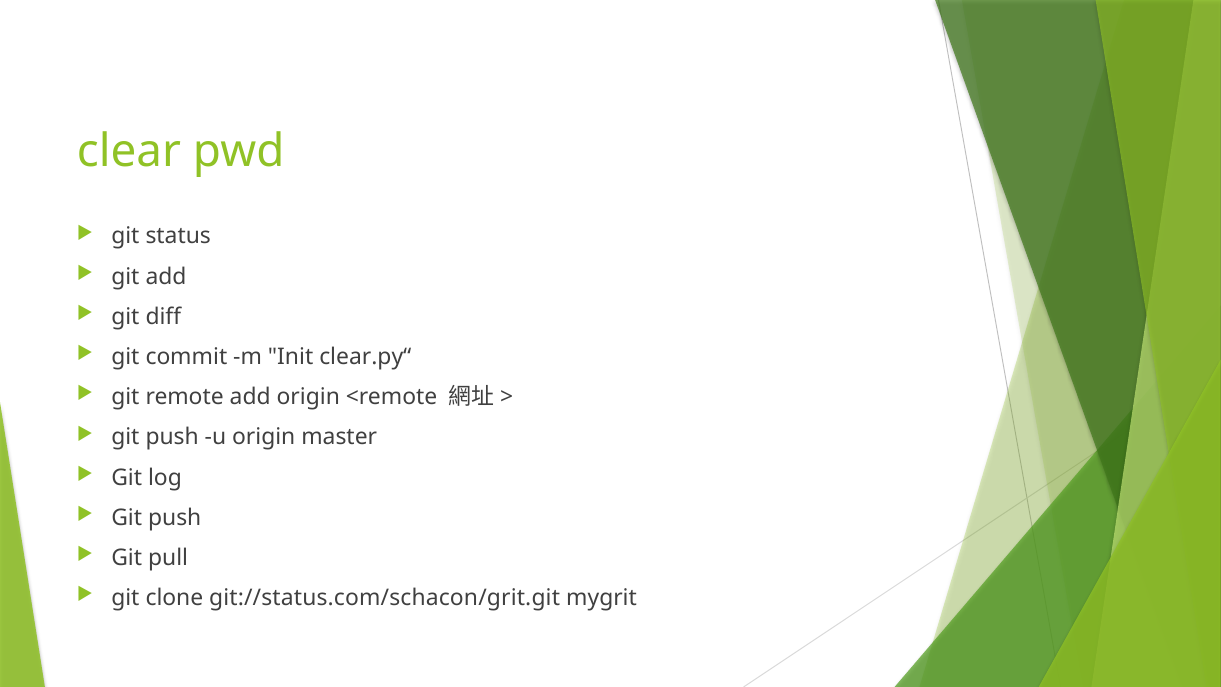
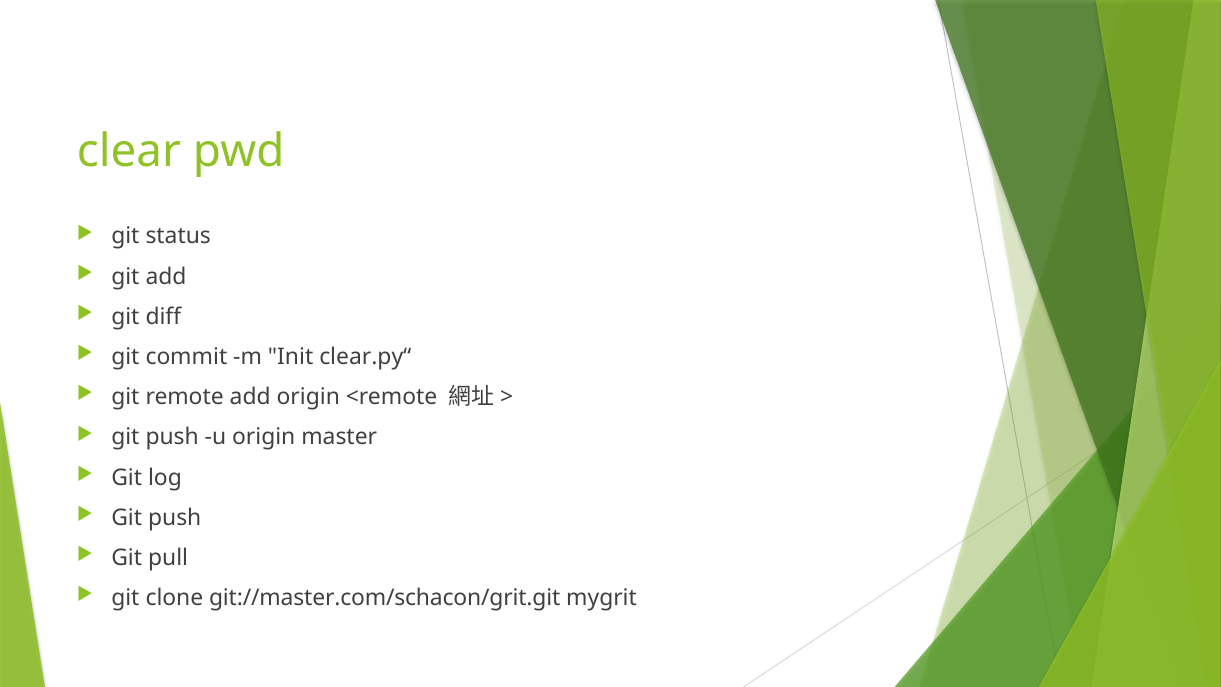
git://status.com/schacon/grit.git: git://status.com/schacon/grit.git -> git://master.com/schacon/grit.git
